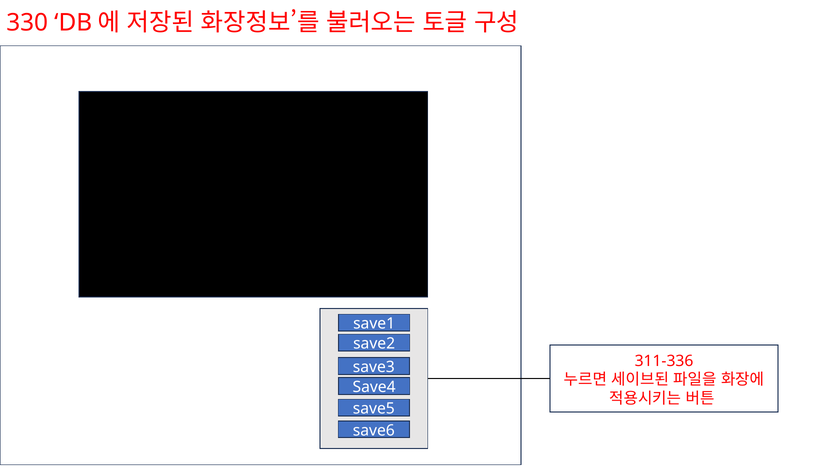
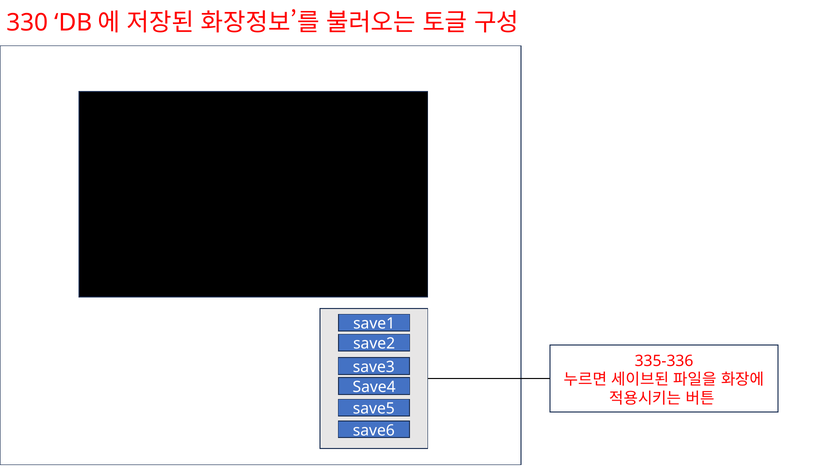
311-336: 311-336 -> 335-336
